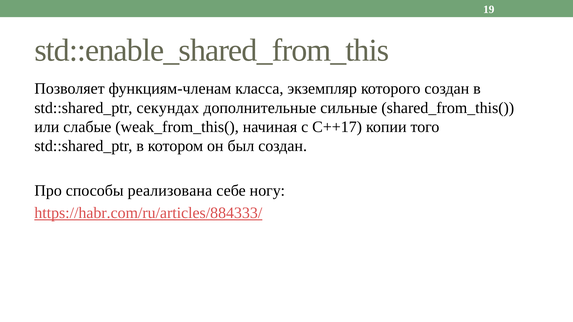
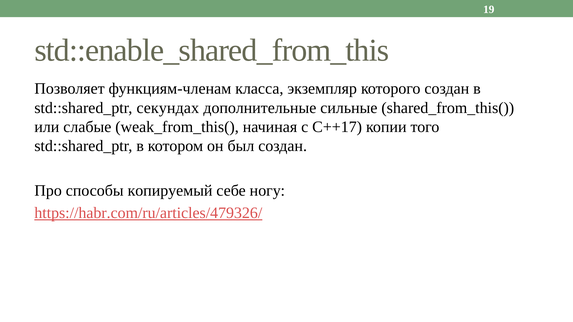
реализована: реализована -> копируемый
https://habr.com/ru/articles/884333/: https://habr.com/ru/articles/884333/ -> https://habr.com/ru/articles/479326/
